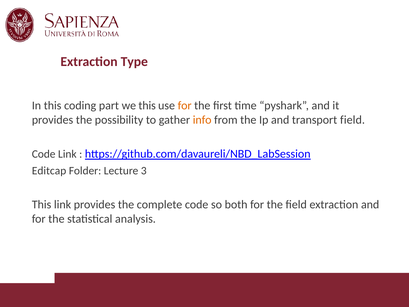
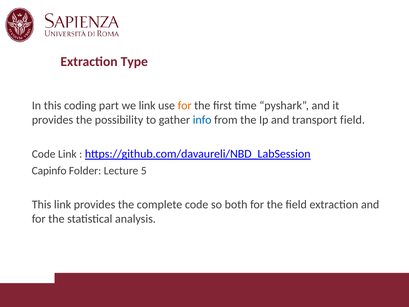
we this: this -> link
info colour: orange -> blue
Editcap: Editcap -> Capinfo
3: 3 -> 5
